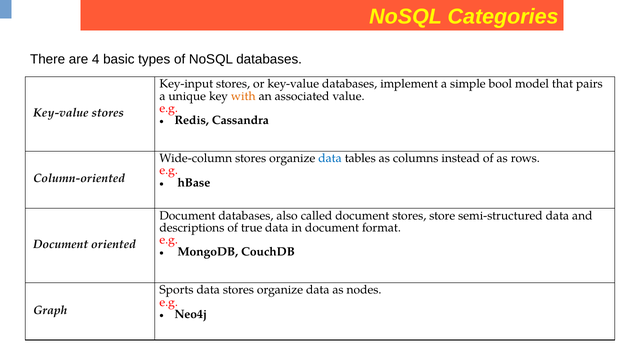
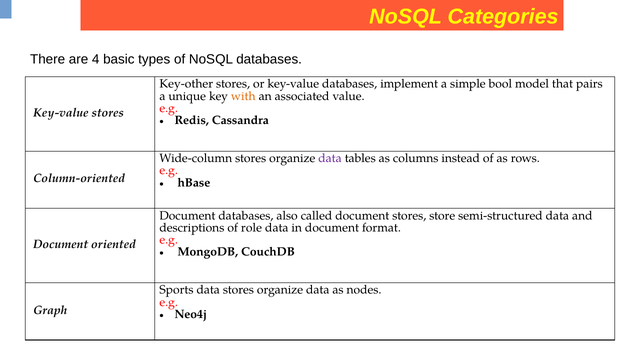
Key-input: Key-input -> Key-other
data at (330, 158) colour: blue -> purple
true: true -> role
